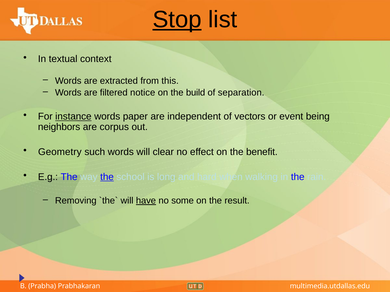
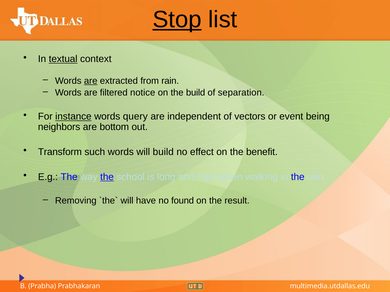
textual underline: none -> present
are at (91, 81) underline: none -> present
from this: this -> rain
paper: paper -> query
corpus: corpus -> bottom
Geometry: Geometry -> Transform
will clear: clear -> build
have underline: present -> none
some: some -> found
